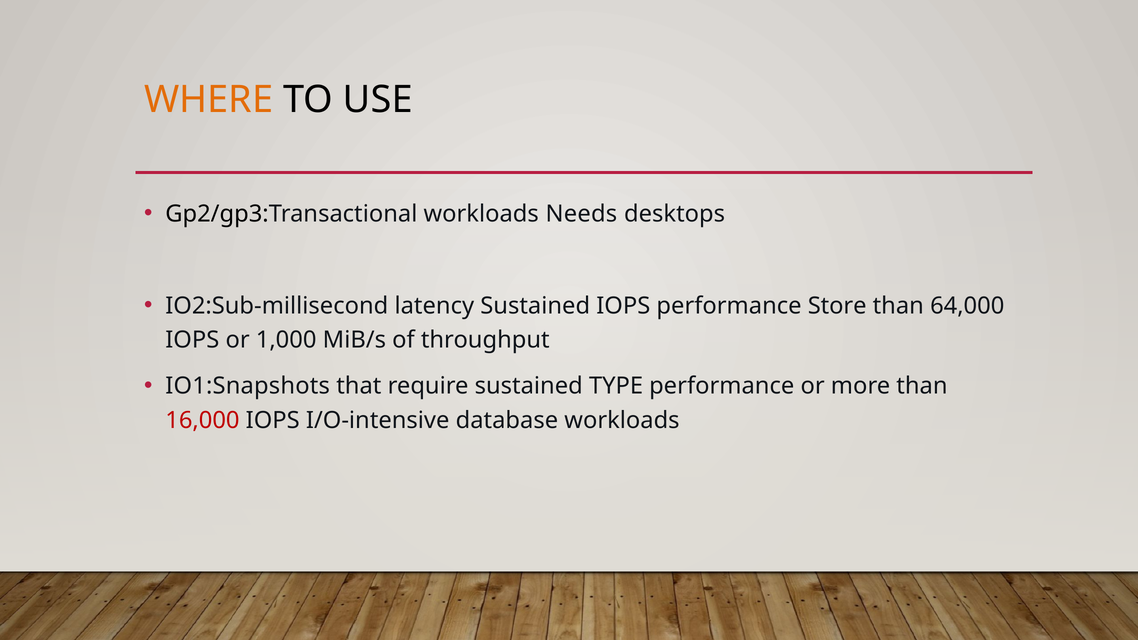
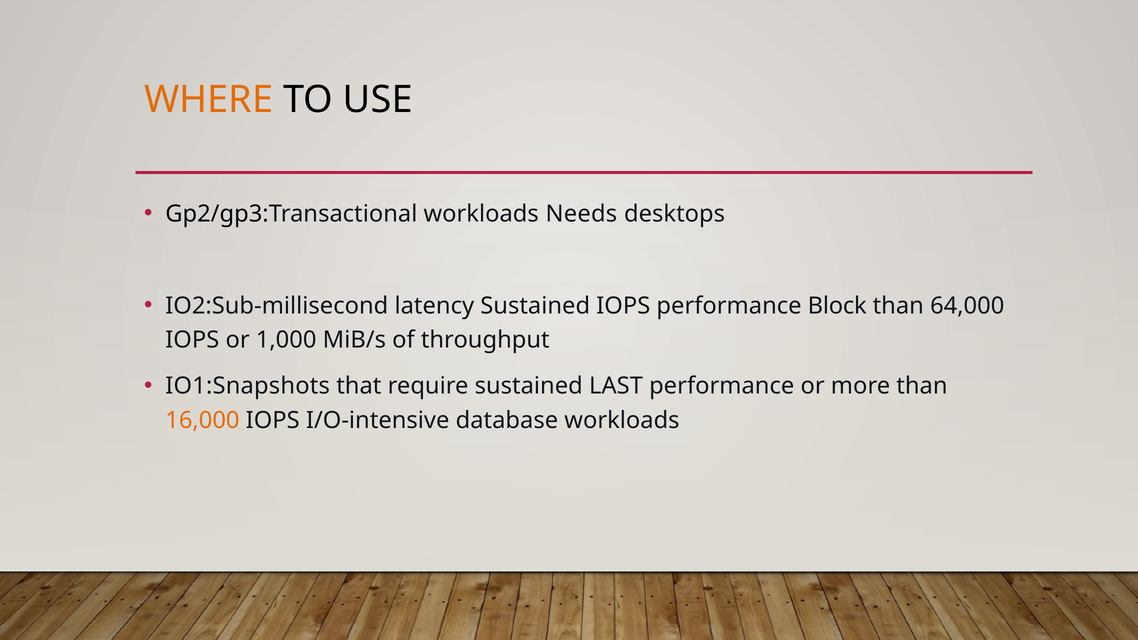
Store: Store -> Block
TYPE: TYPE -> LAST
16,000 colour: red -> orange
